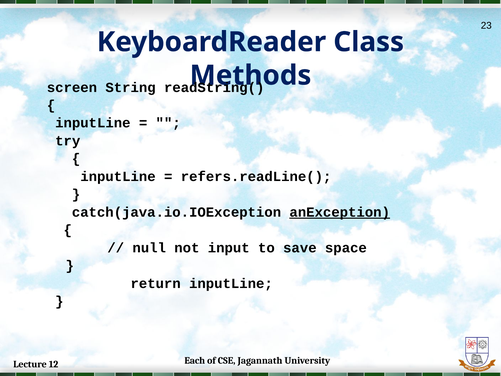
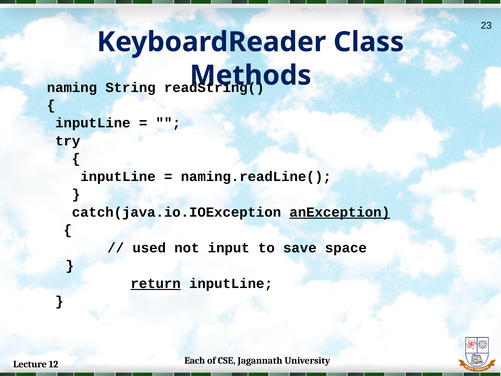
screen: screen -> naming
refers.readLine(: refers.readLine( -> naming.readLine(
null: null -> used
return underline: none -> present
